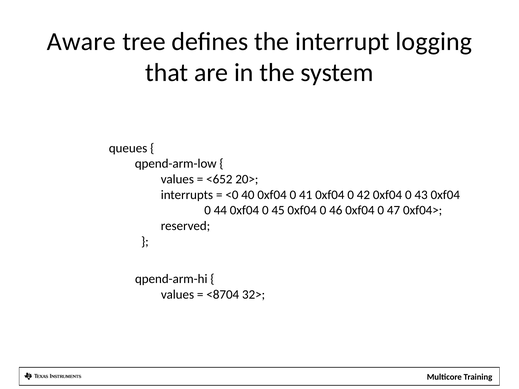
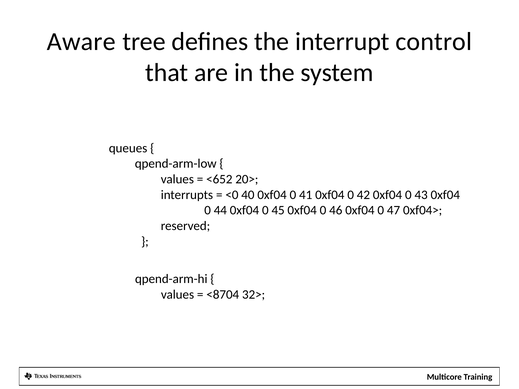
logging: logging -> control
